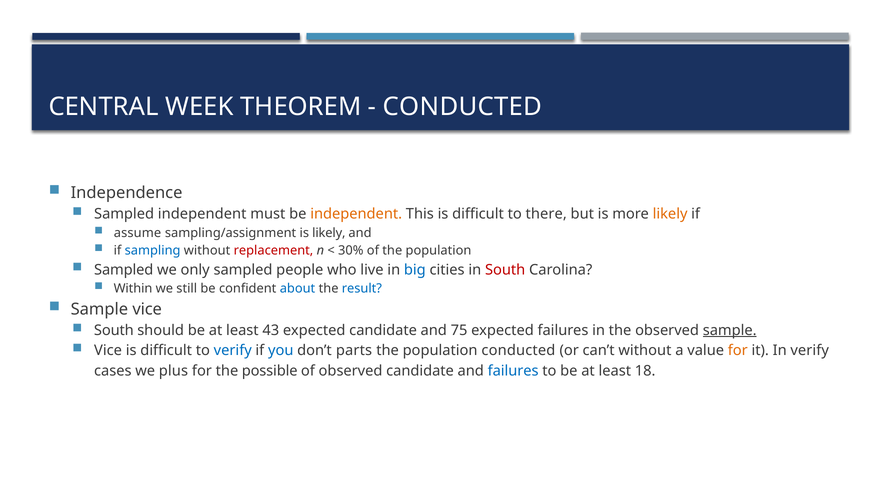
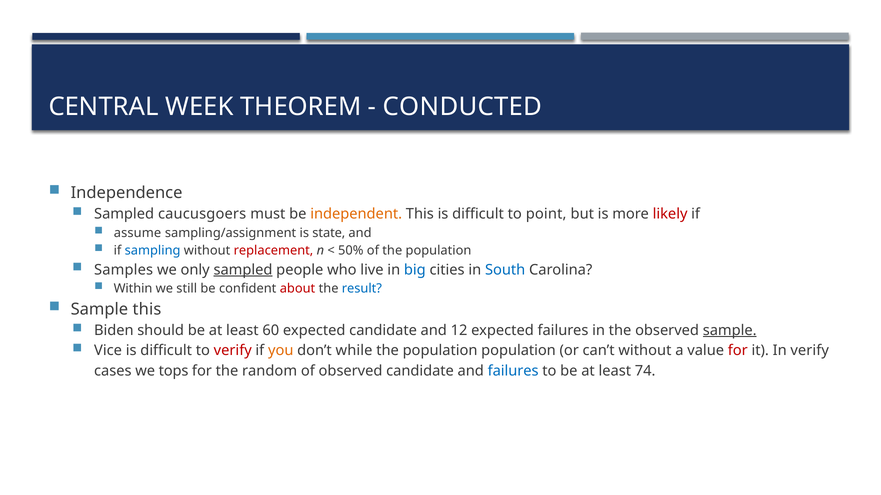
Sampled independent: independent -> caucusgoers
there: there -> point
likely at (670, 214) colour: orange -> red
is likely: likely -> state
30%: 30% -> 50%
Sampled at (124, 270): Sampled -> Samples
sampled at (243, 270) underline: none -> present
South at (505, 270) colour: red -> blue
about colour: blue -> red
Sample vice: vice -> this
South at (114, 331): South -> Biden
43: 43 -> 60
75: 75 -> 12
verify at (233, 351) colour: blue -> red
you colour: blue -> orange
parts: parts -> while
population conducted: conducted -> population
for at (738, 351) colour: orange -> red
plus: plus -> tops
possible: possible -> random
18: 18 -> 74
